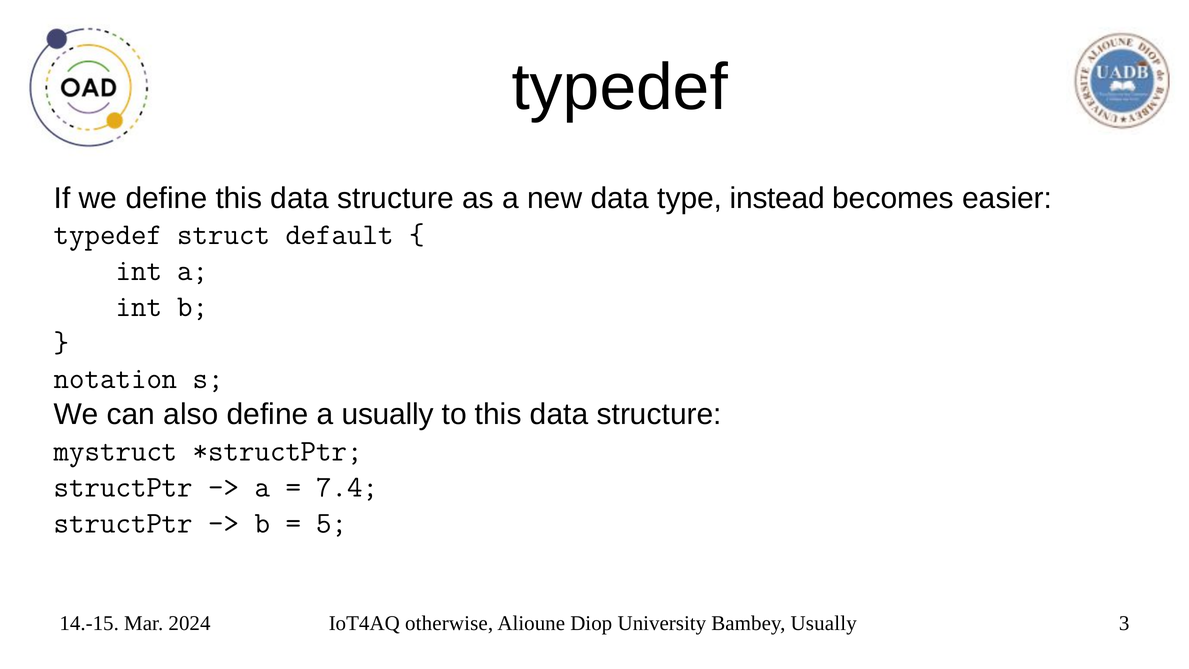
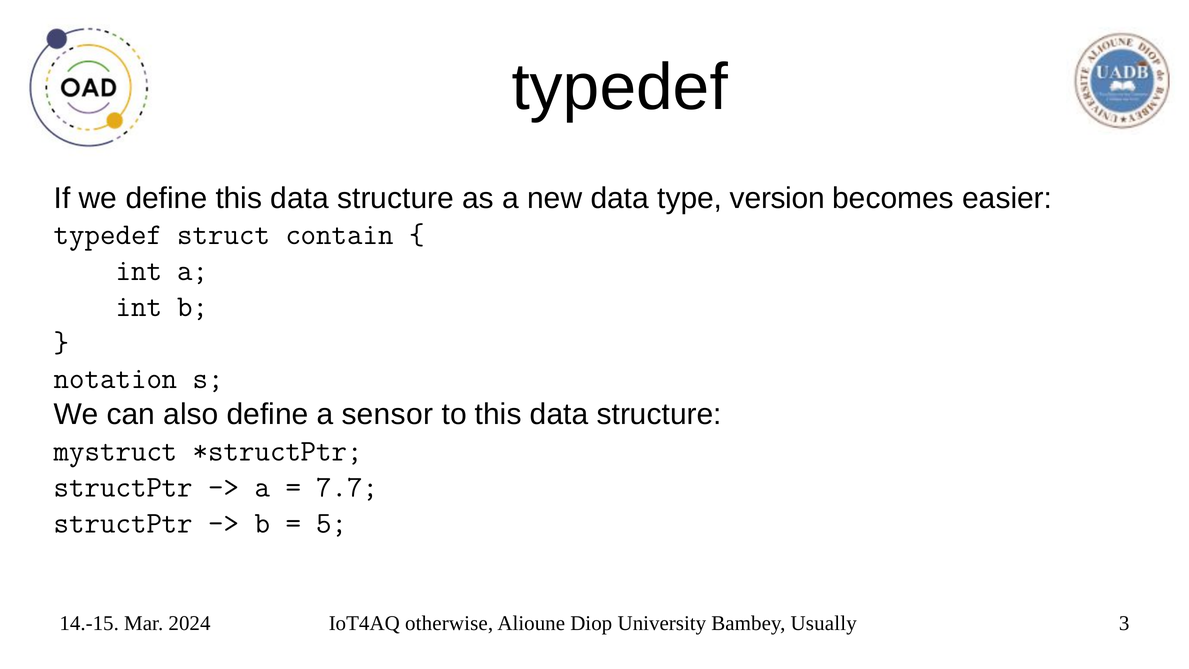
instead: instead -> version
default: default -> contain
a usually: usually -> sensor
7.4: 7.4 -> 7.7
